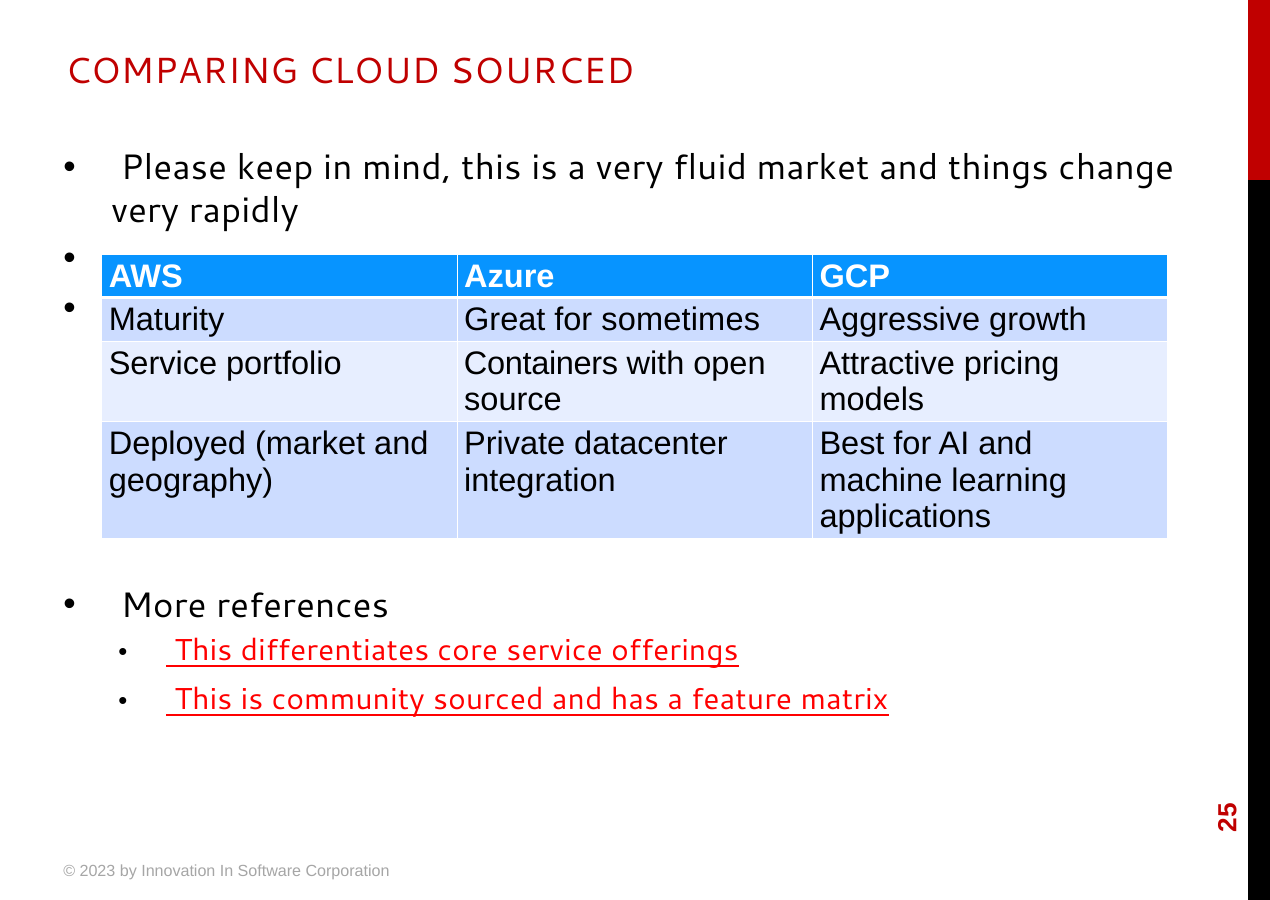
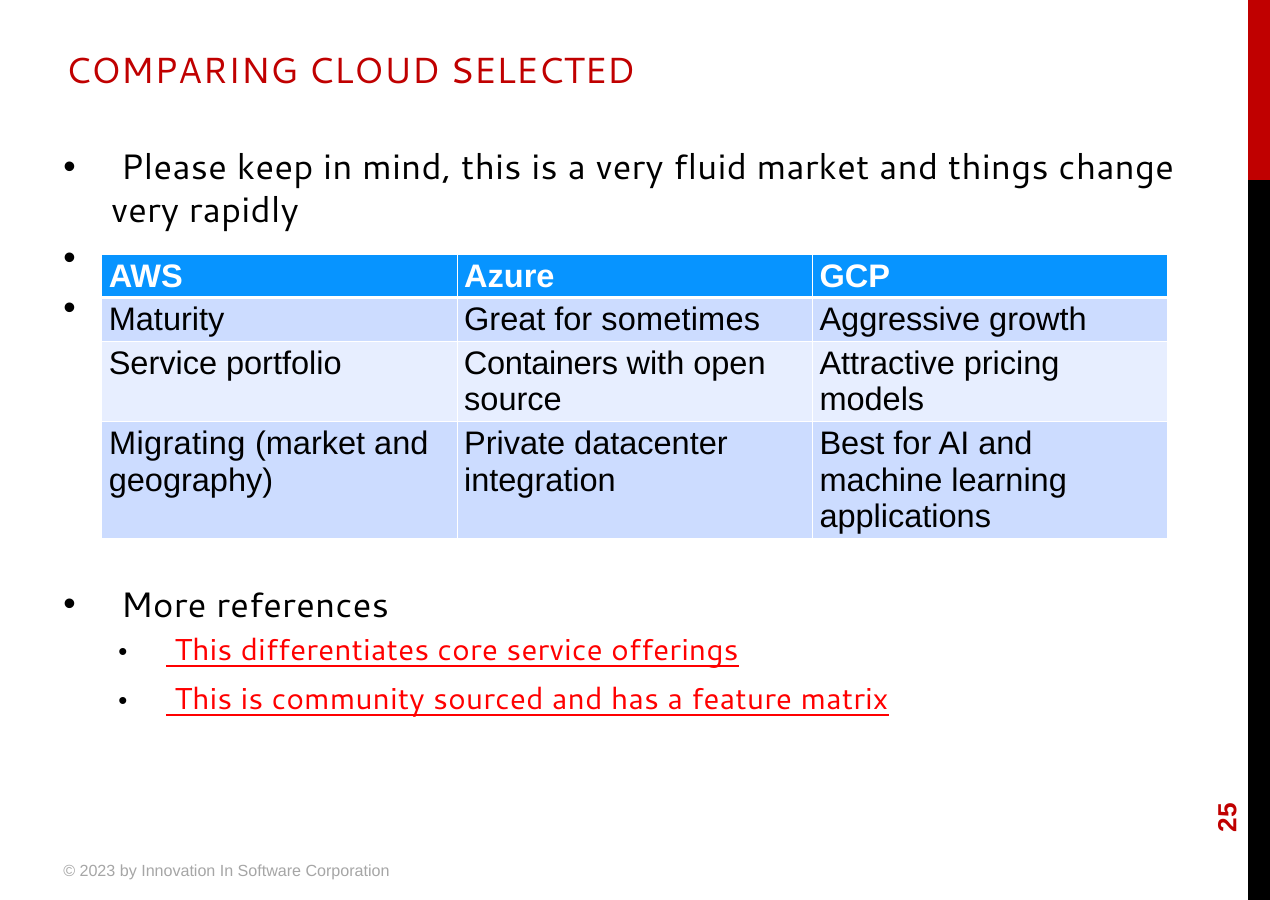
CLOUD SOURCED: SOURCED -> SELECTED
Deployed: Deployed -> Migrating
